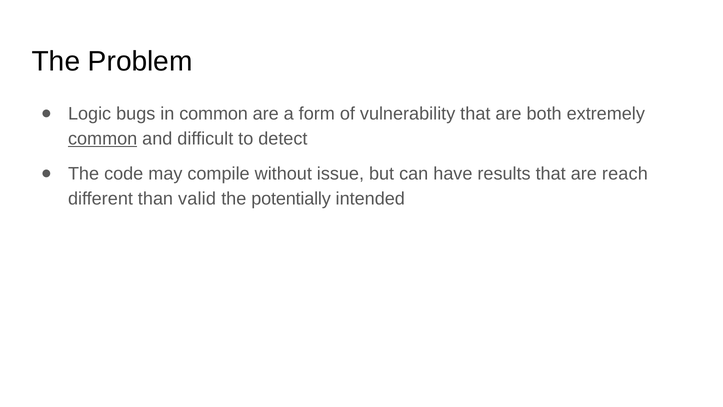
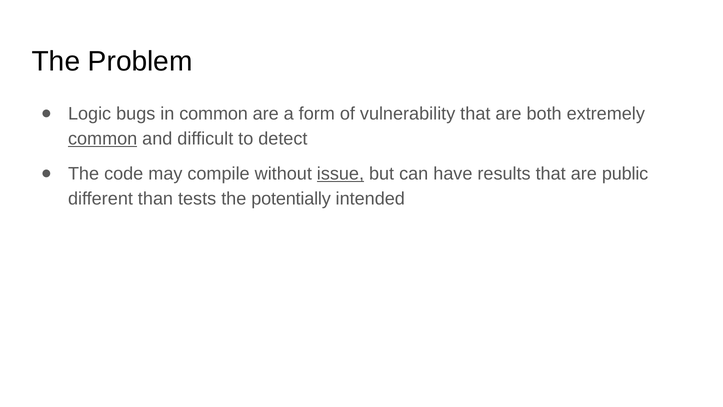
issue underline: none -> present
reach: reach -> public
valid: valid -> tests
